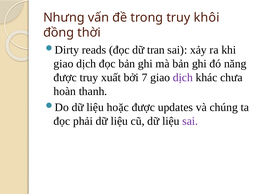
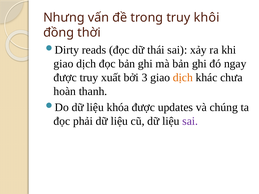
tran: tran -> thái
năng: năng -> ngay
7: 7 -> 3
dịch at (183, 78) colour: purple -> orange
hoặc: hoặc -> khóa
